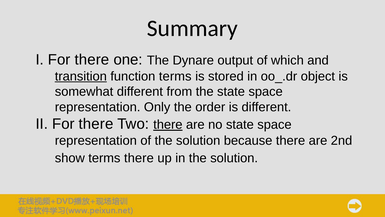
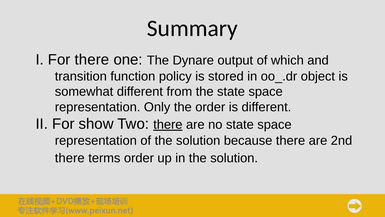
transition underline: present -> none
function terms: terms -> policy
II For there: there -> show
show at (70, 158): show -> there
terms there: there -> order
